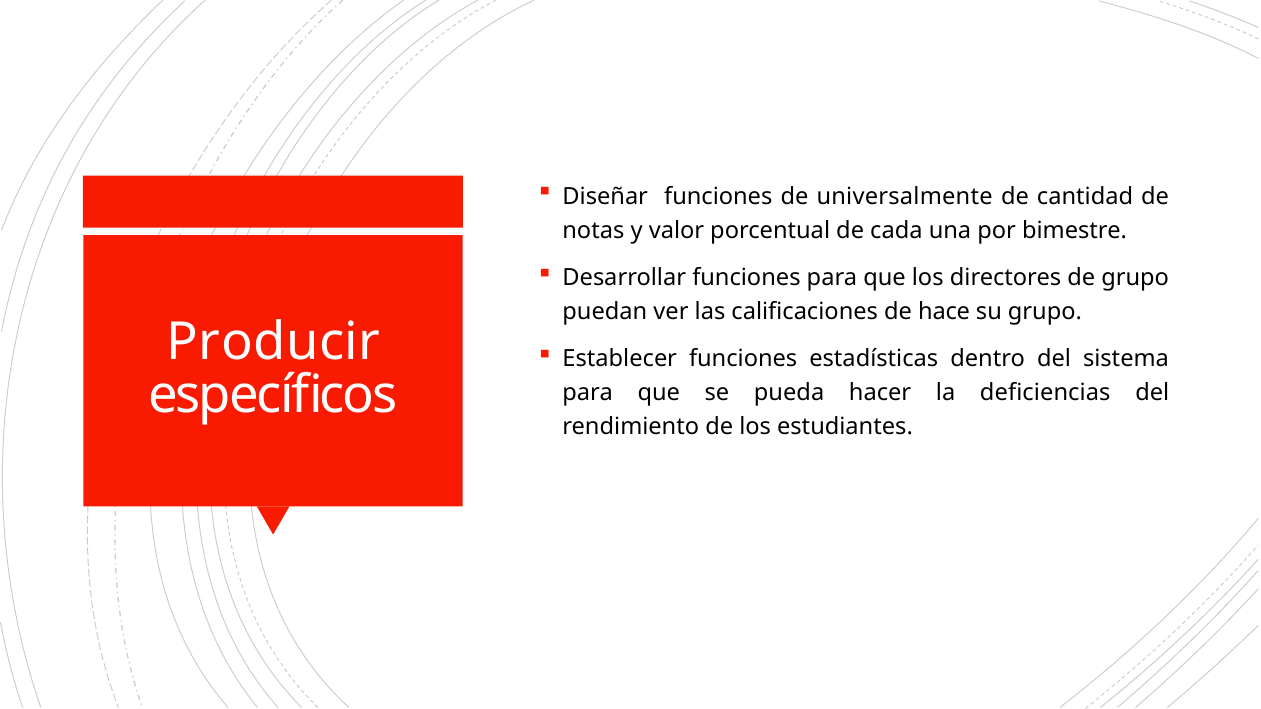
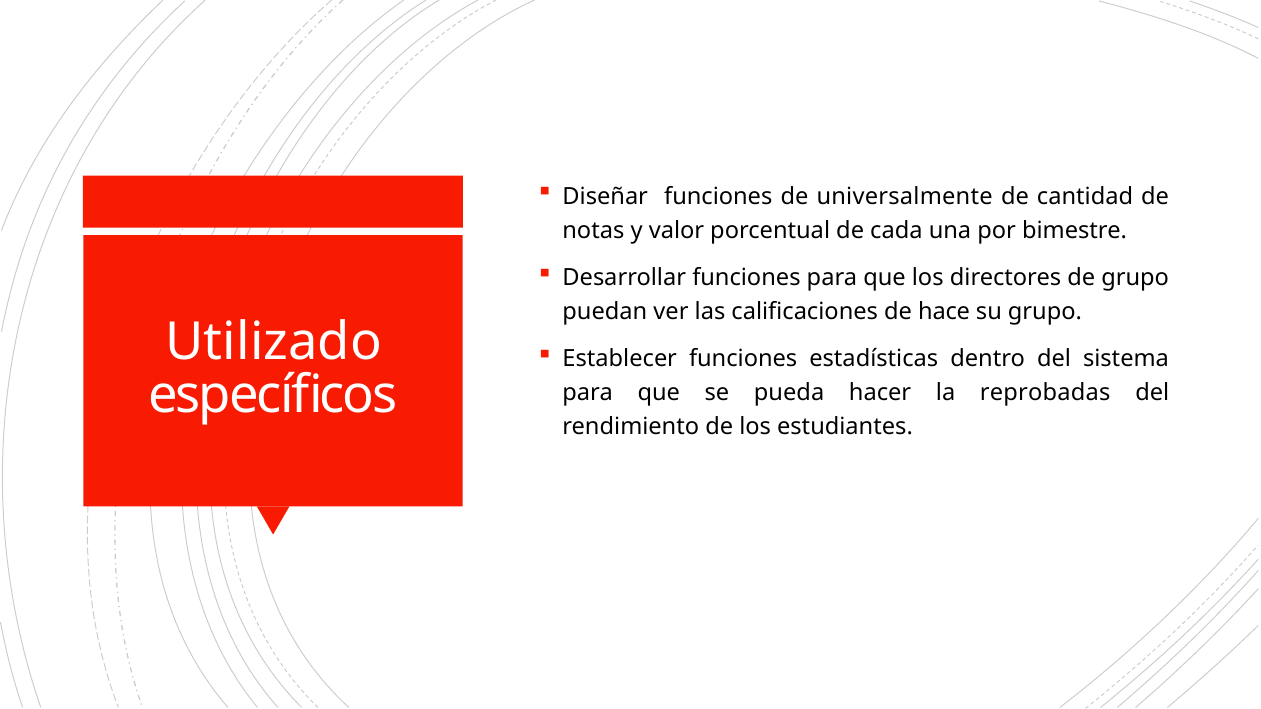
Producir: Producir -> Utilizado
deficiencias: deficiencias -> reprobadas
